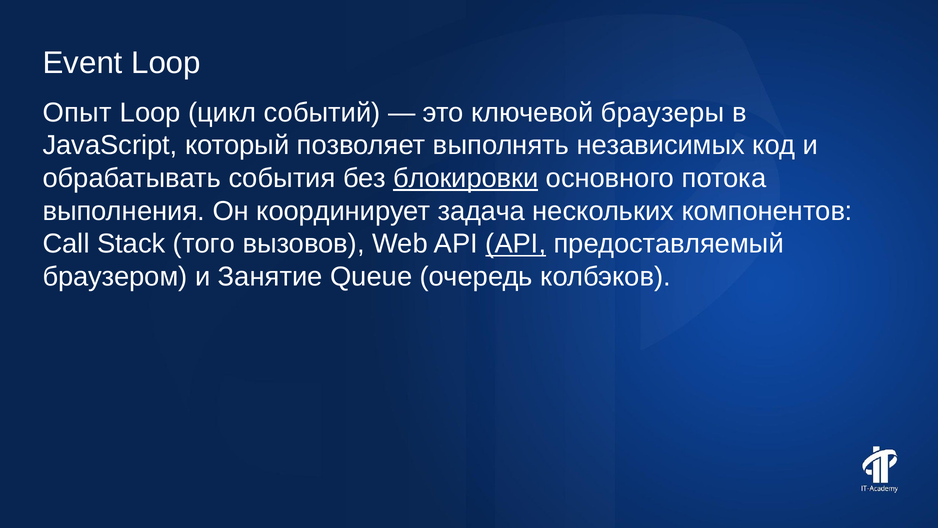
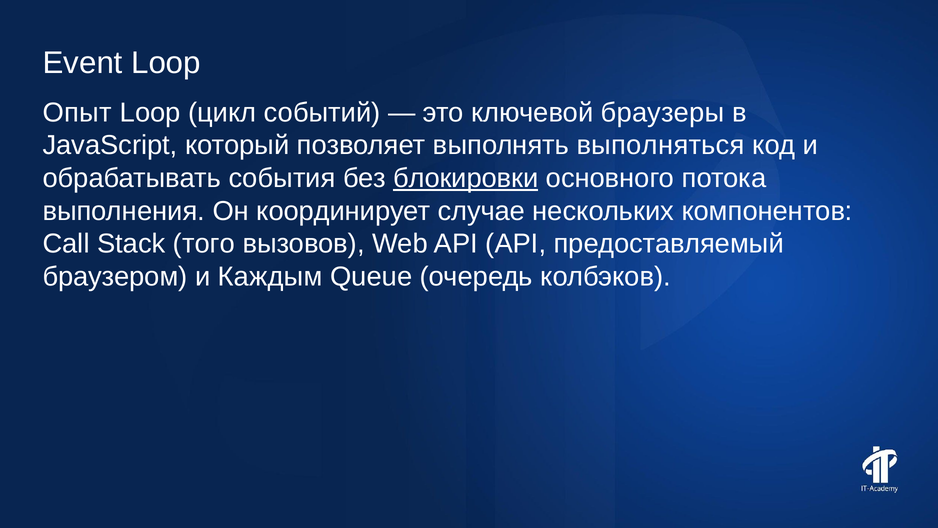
независимых: независимых -> выполняться
задача: задача -> случае
API at (516, 244) underline: present -> none
Занятие: Занятие -> Каждым
